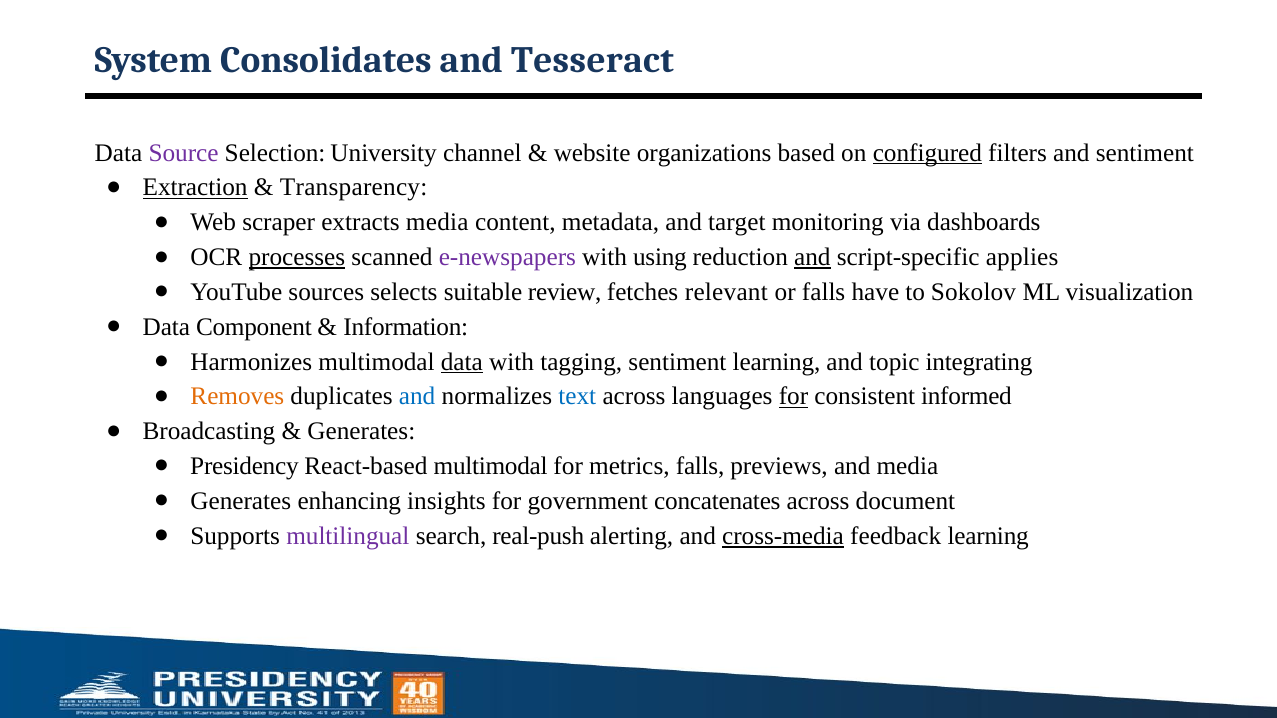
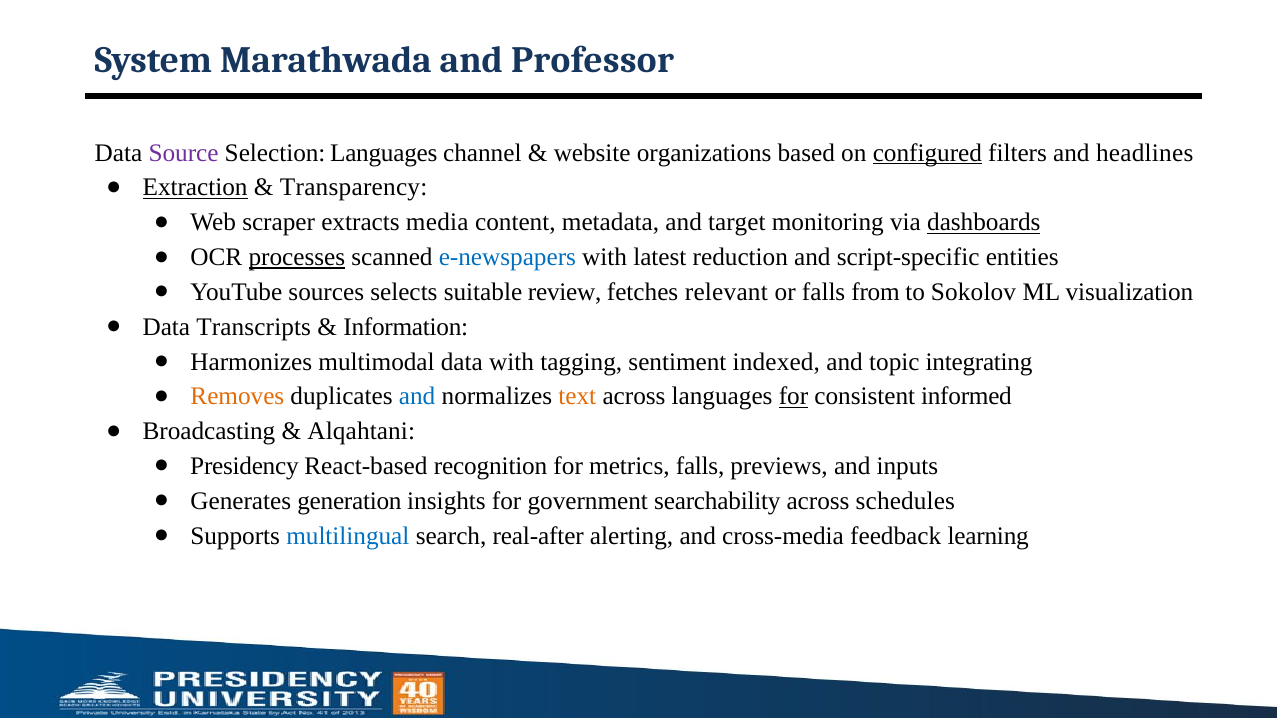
Consolidates: Consolidates -> Marathwada
Tesseract: Tesseract -> Professor
Selection University: University -> Languages
and sentiment: sentiment -> headlines
dashboards underline: none -> present
e-newspapers colour: purple -> blue
using: using -> latest
and at (812, 257) underline: present -> none
applies: applies -> entities
have: have -> from
Component: Component -> Transcripts
data at (462, 362) underline: present -> none
sentiment learning: learning -> indexed
text colour: blue -> orange
Generates at (361, 432): Generates -> Alqahtani
React-based multimodal: multimodal -> recognition
and media: media -> inputs
enhancing: enhancing -> generation
concatenates: concatenates -> searchability
document: document -> schedules
multilingual colour: purple -> blue
real-push: real-push -> real-after
cross-media underline: present -> none
